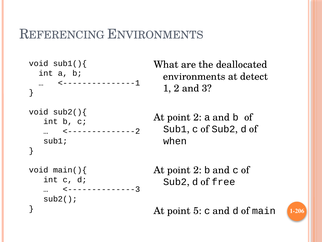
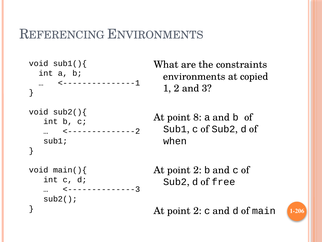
deallocated: deallocated -> constraints
detect: detect -> copied
2 at (197, 117): 2 -> 8
5 at (197, 211): 5 -> 2
